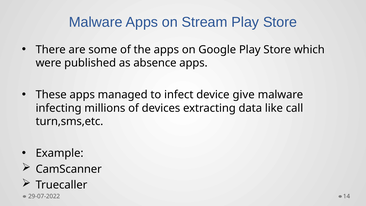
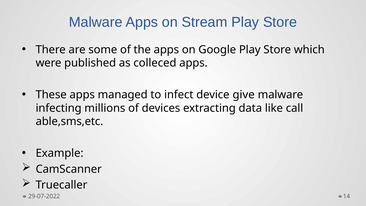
absence: absence -> colleced
turn,sms,etc: turn,sms,etc -> able,sms,etc
